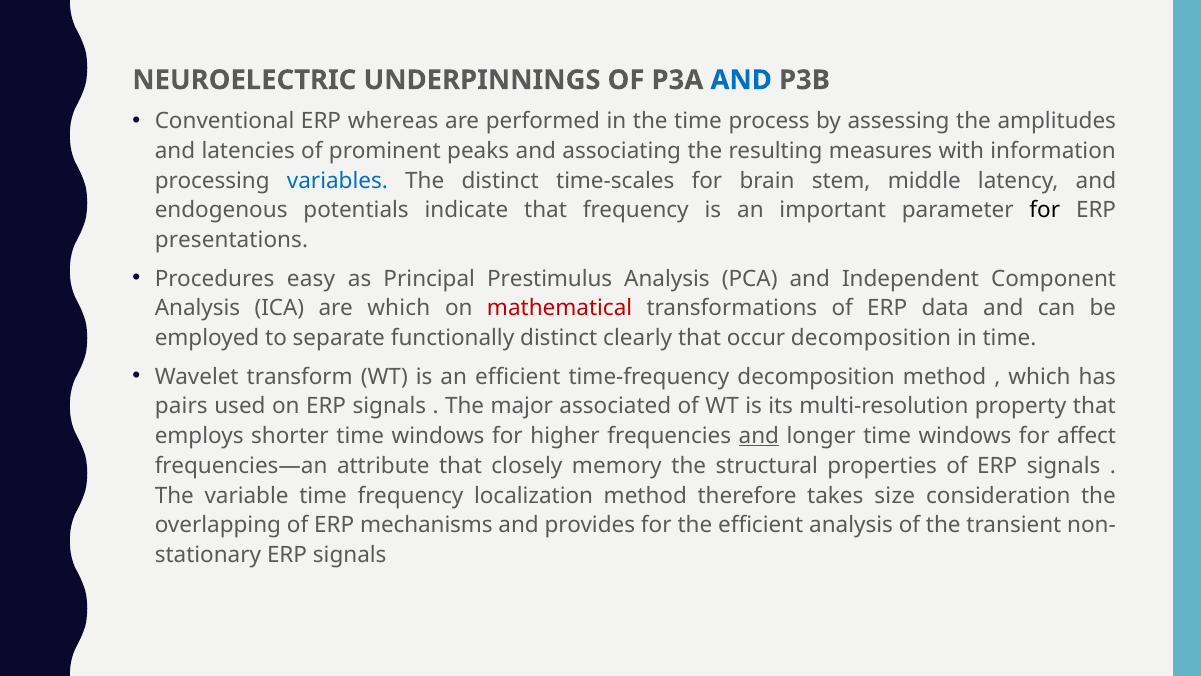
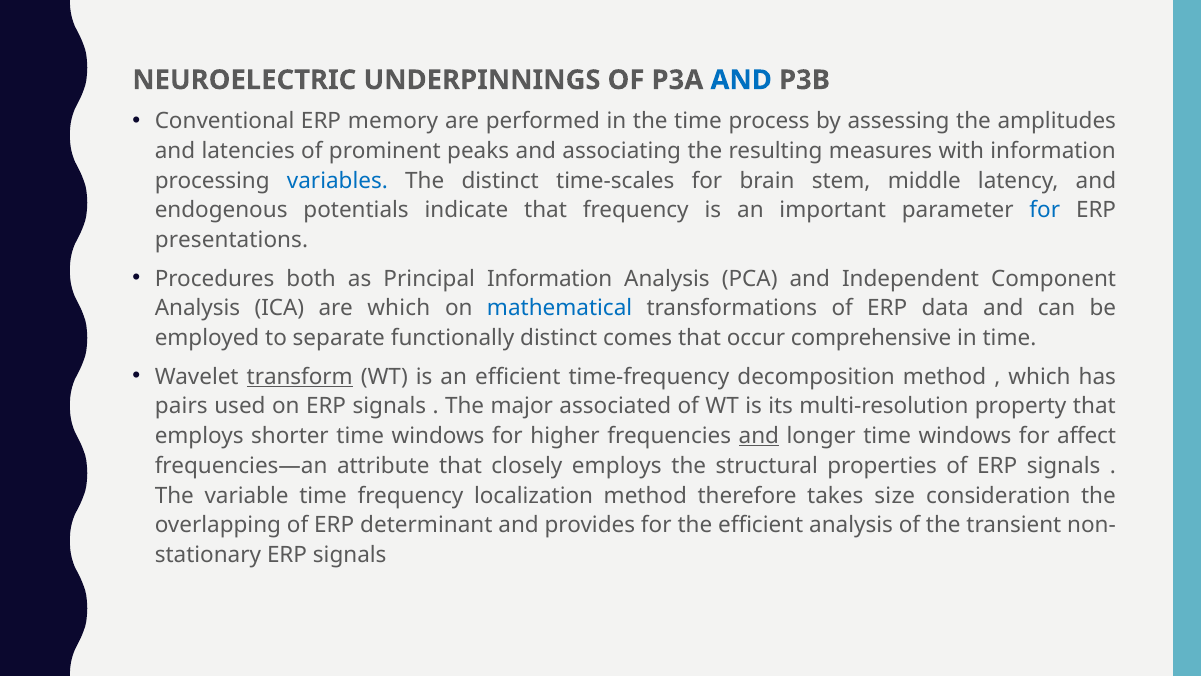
whereas: whereas -> memory
for at (1045, 210) colour: black -> blue
easy: easy -> both
Principal Prestimulus: Prestimulus -> Information
mathematical colour: red -> blue
clearly: clearly -> comes
occur decomposition: decomposition -> comprehensive
transform underline: none -> present
closely memory: memory -> employs
mechanisms: mechanisms -> determinant
